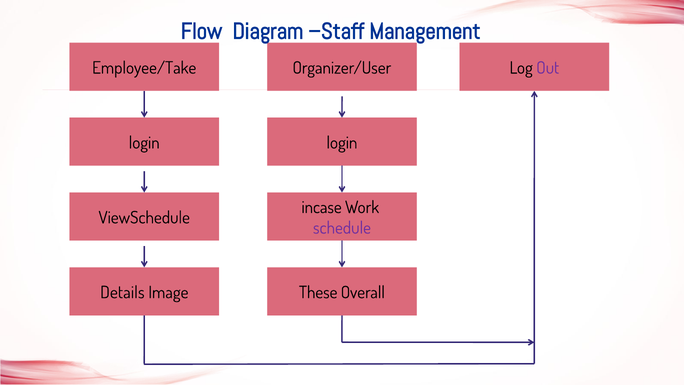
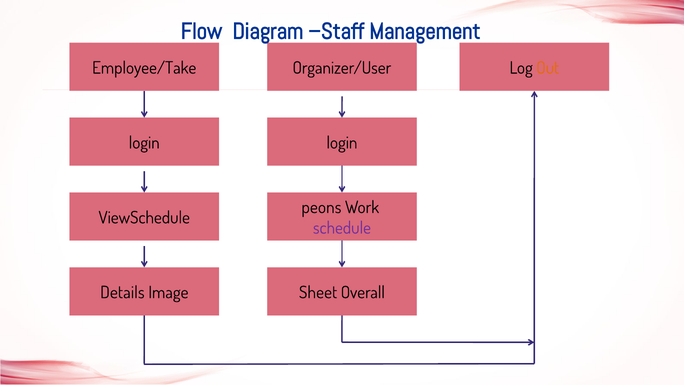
Out colour: purple -> orange
incase: incase -> peons
These: These -> Sheet
